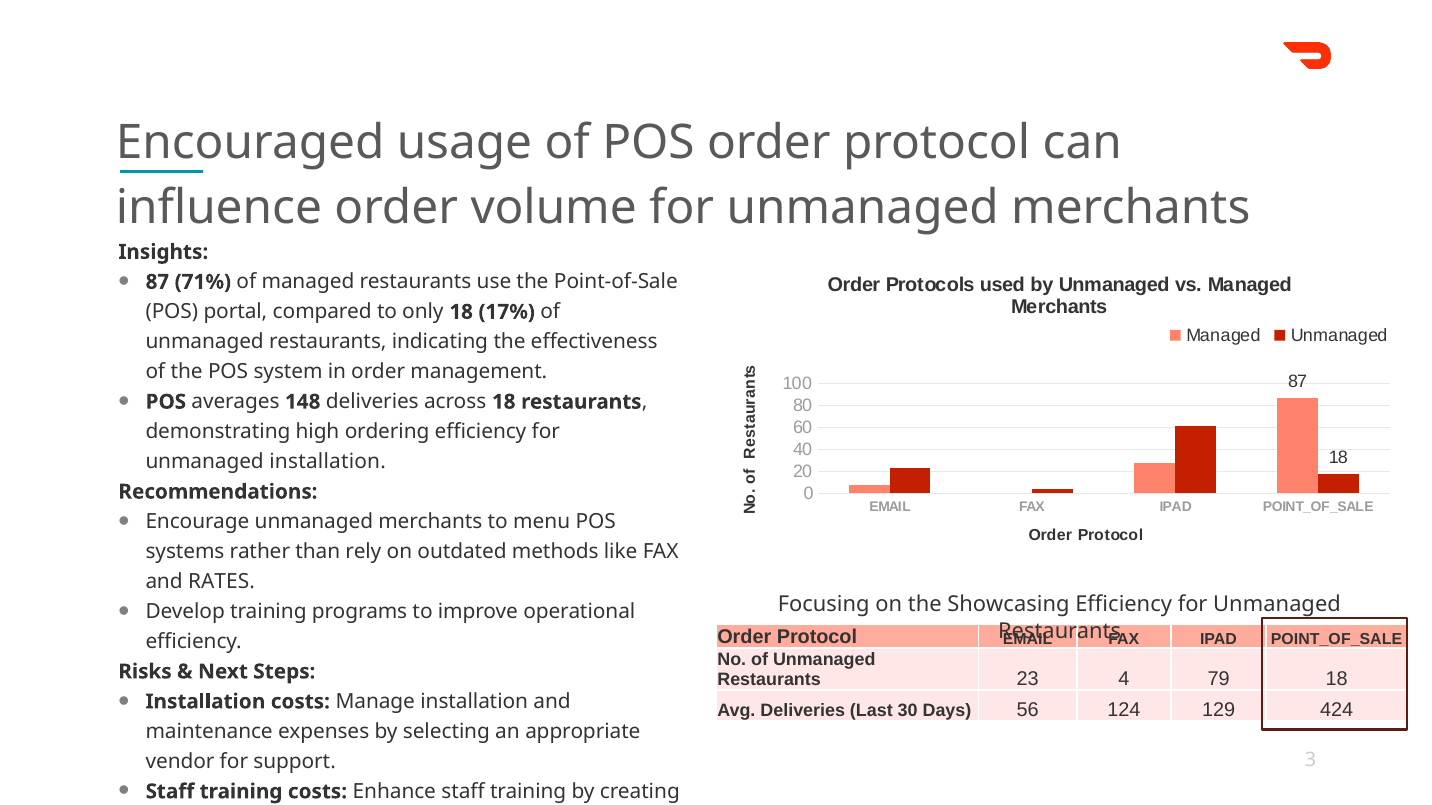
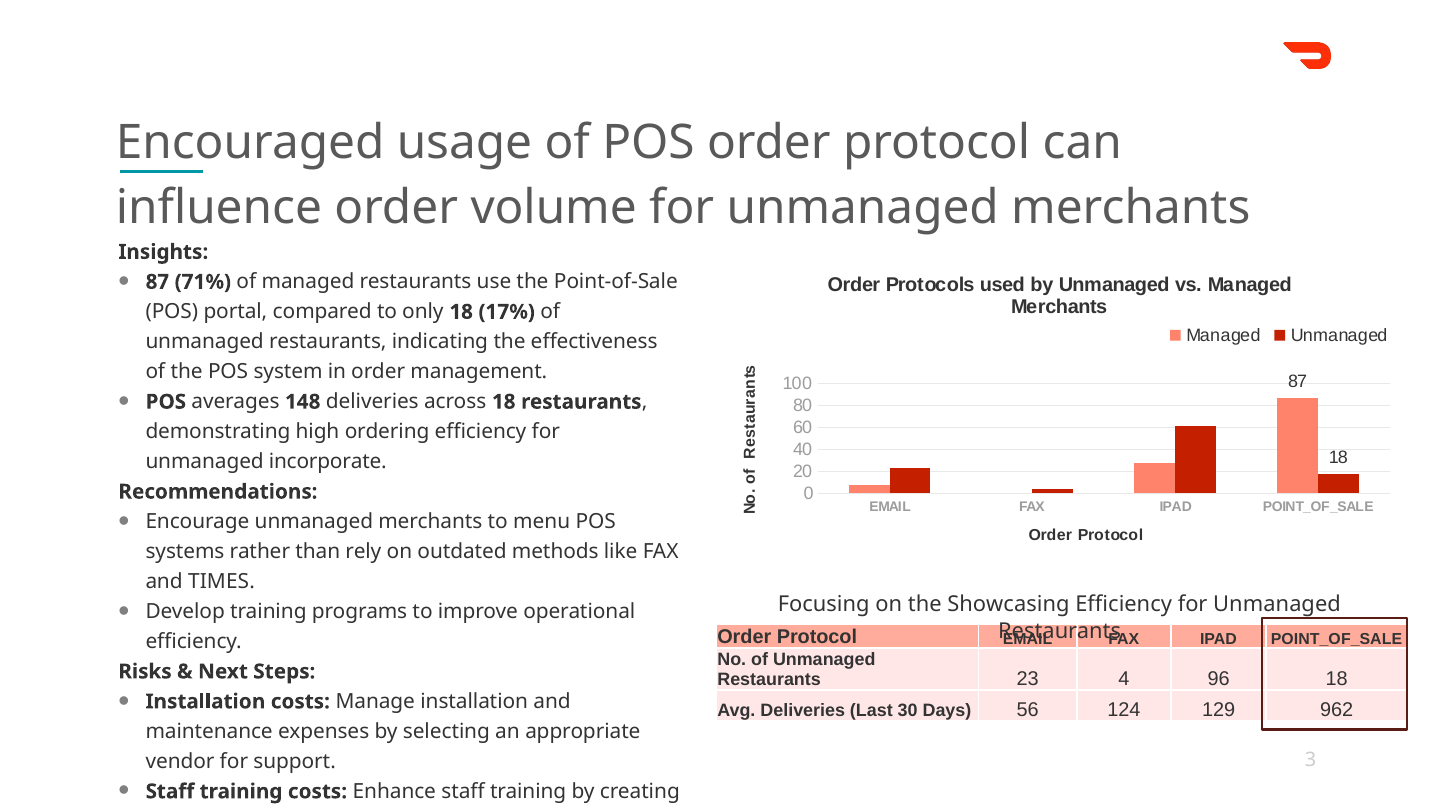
unmanaged installation: installation -> incorporate
RATES: RATES -> TIMES
79: 79 -> 96
424: 424 -> 962
